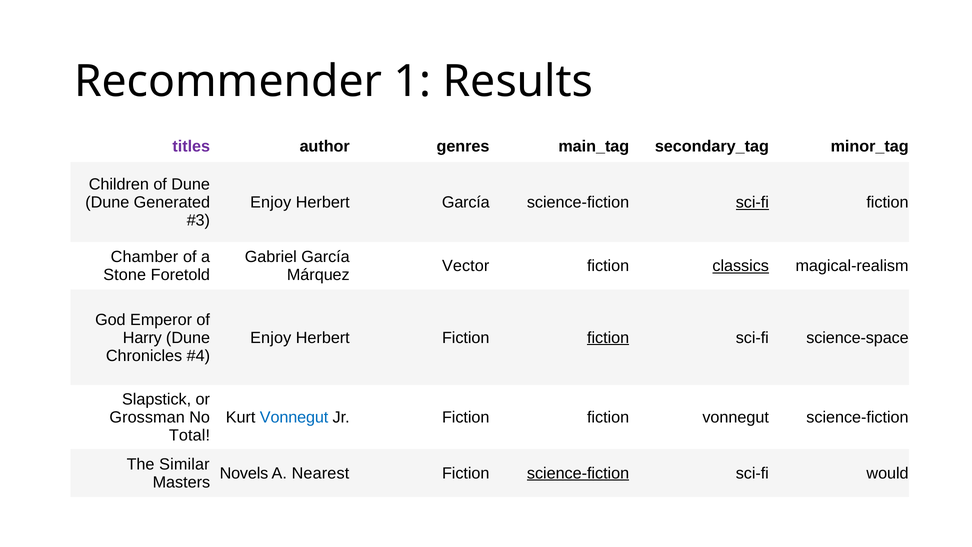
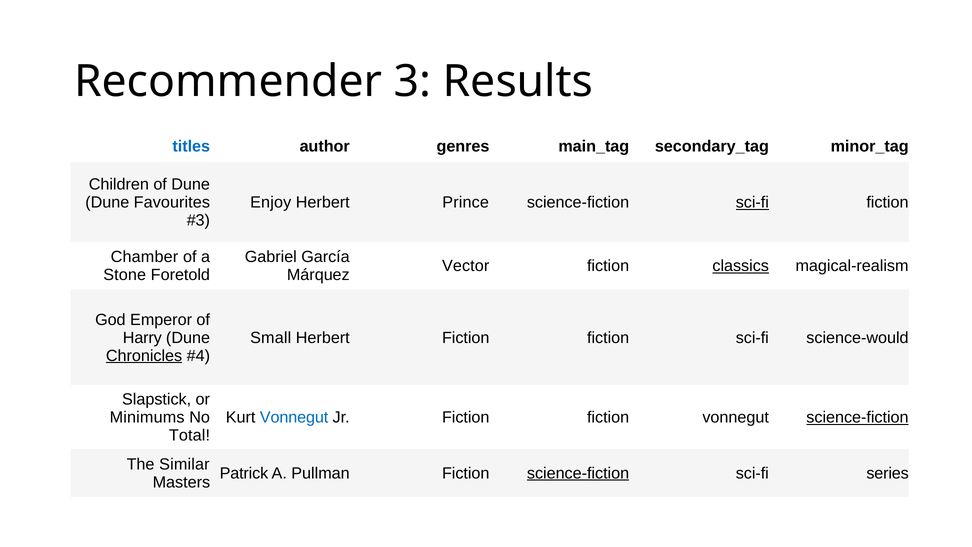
1: 1 -> 3
titles colour: purple -> blue
Generated: Generated -> Favourites
Herbert García: García -> Prince
Enjoy at (271, 338): Enjoy -> Small
fiction at (608, 338) underline: present -> none
science-space: science-space -> science-would
Chronicles underline: none -> present
Grossman: Grossman -> Minimums
science-fiction at (857, 417) underline: none -> present
Novels: Novels -> Patrick
Nearest: Nearest -> Pullman
would: would -> series
